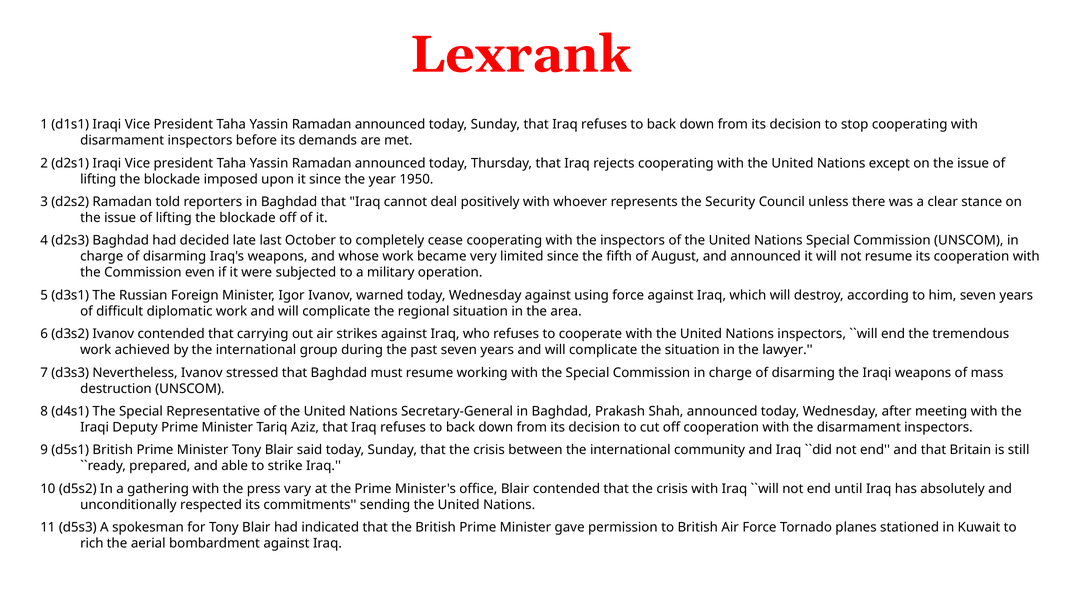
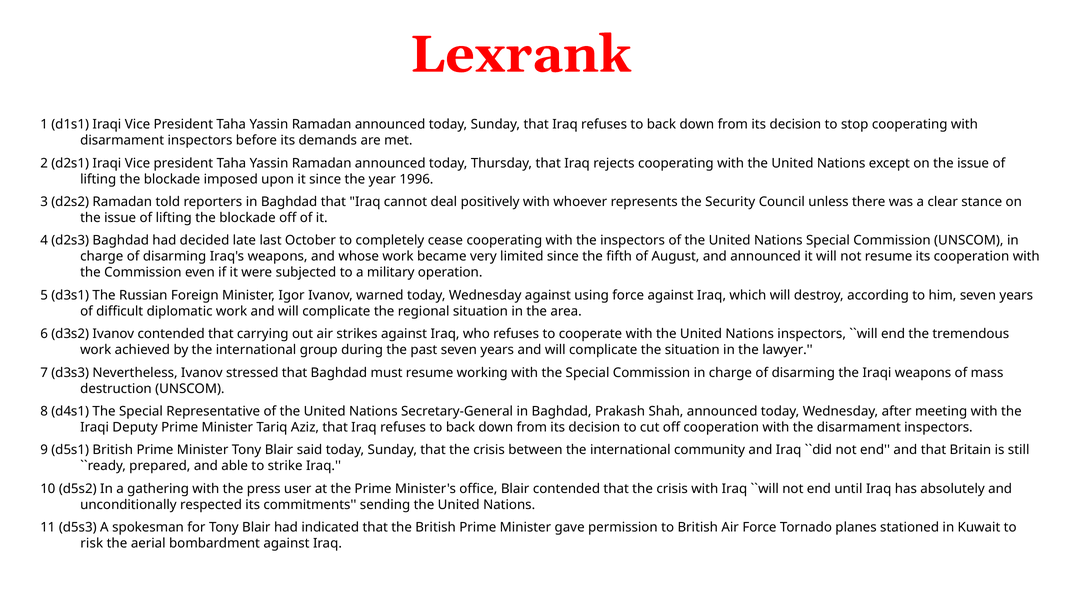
1950: 1950 -> 1996
vary: vary -> user
rich: rich -> risk
